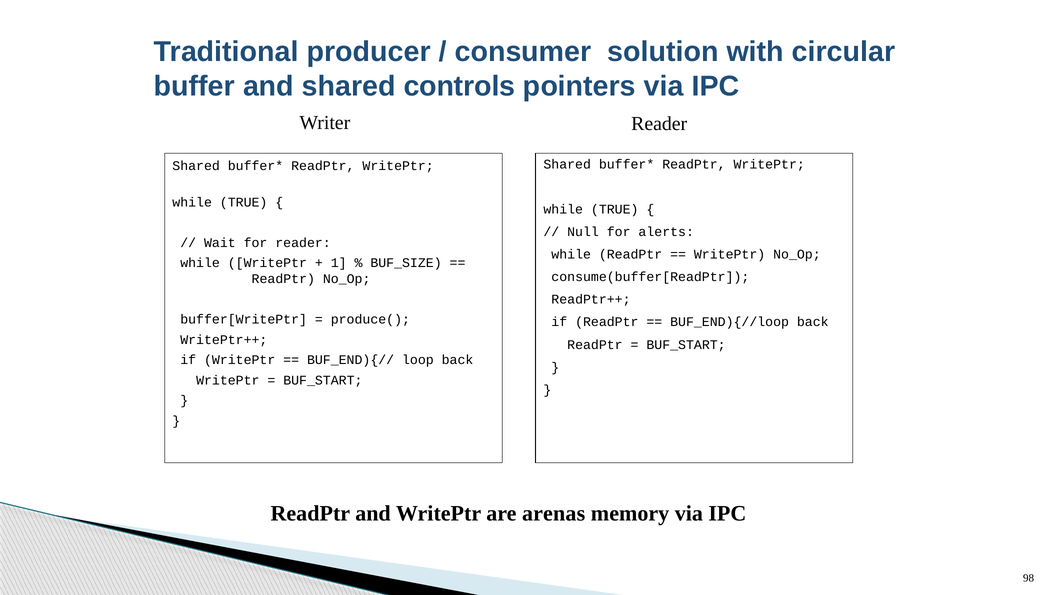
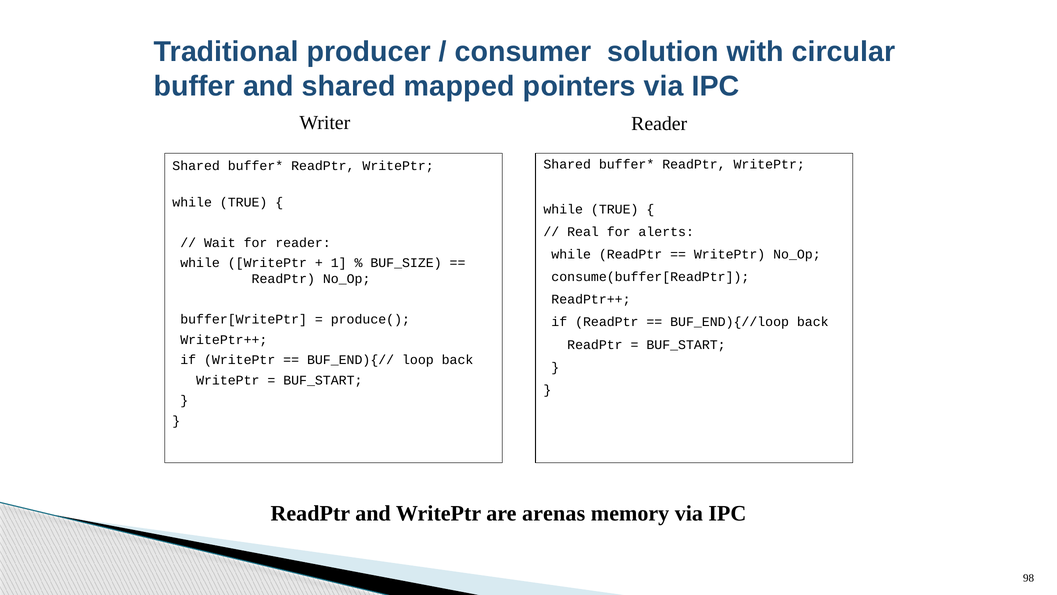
controls: controls -> mapped
Null: Null -> Real
